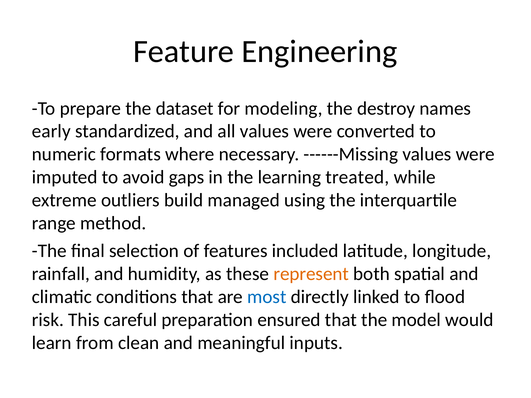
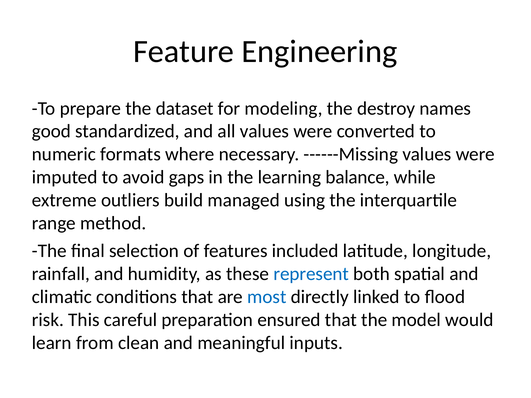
early: early -> good
treated: treated -> balance
represent colour: orange -> blue
